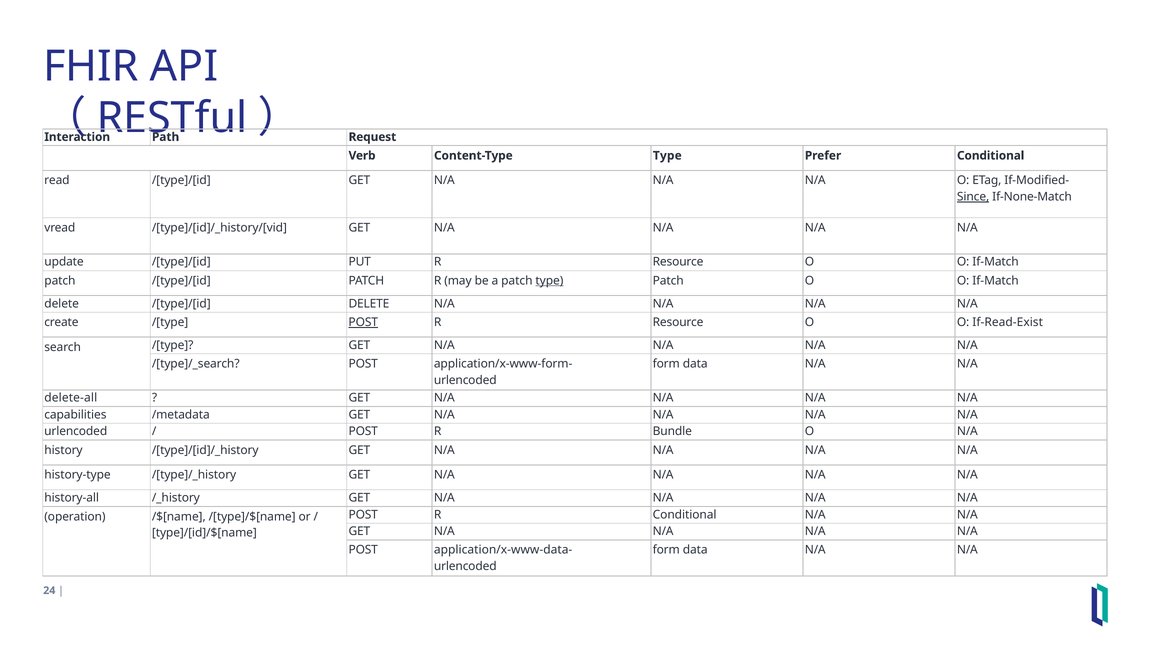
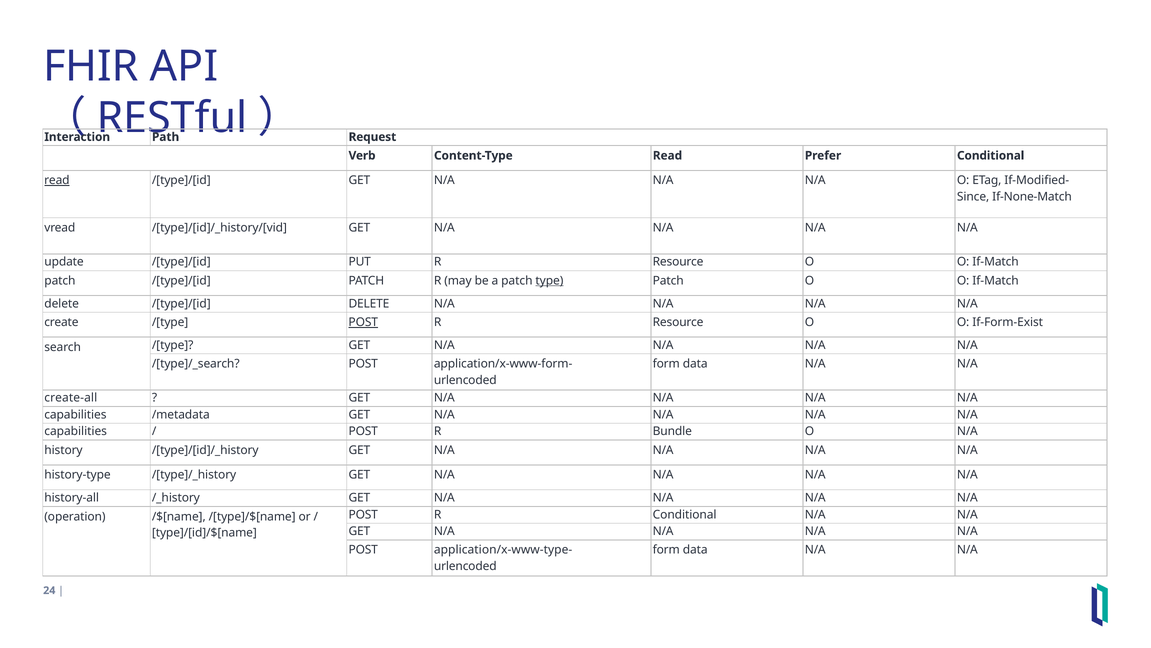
Content-Type Type: Type -> Read
read at (57, 180) underline: none -> present
Since underline: present -> none
If-Read-Exist: If-Read-Exist -> If-Form-Exist
delete-all: delete-all -> create-all
urlencoded at (76, 431): urlencoded -> capabilities
application/x-www-data-: application/x-www-data- -> application/x-www-type-
